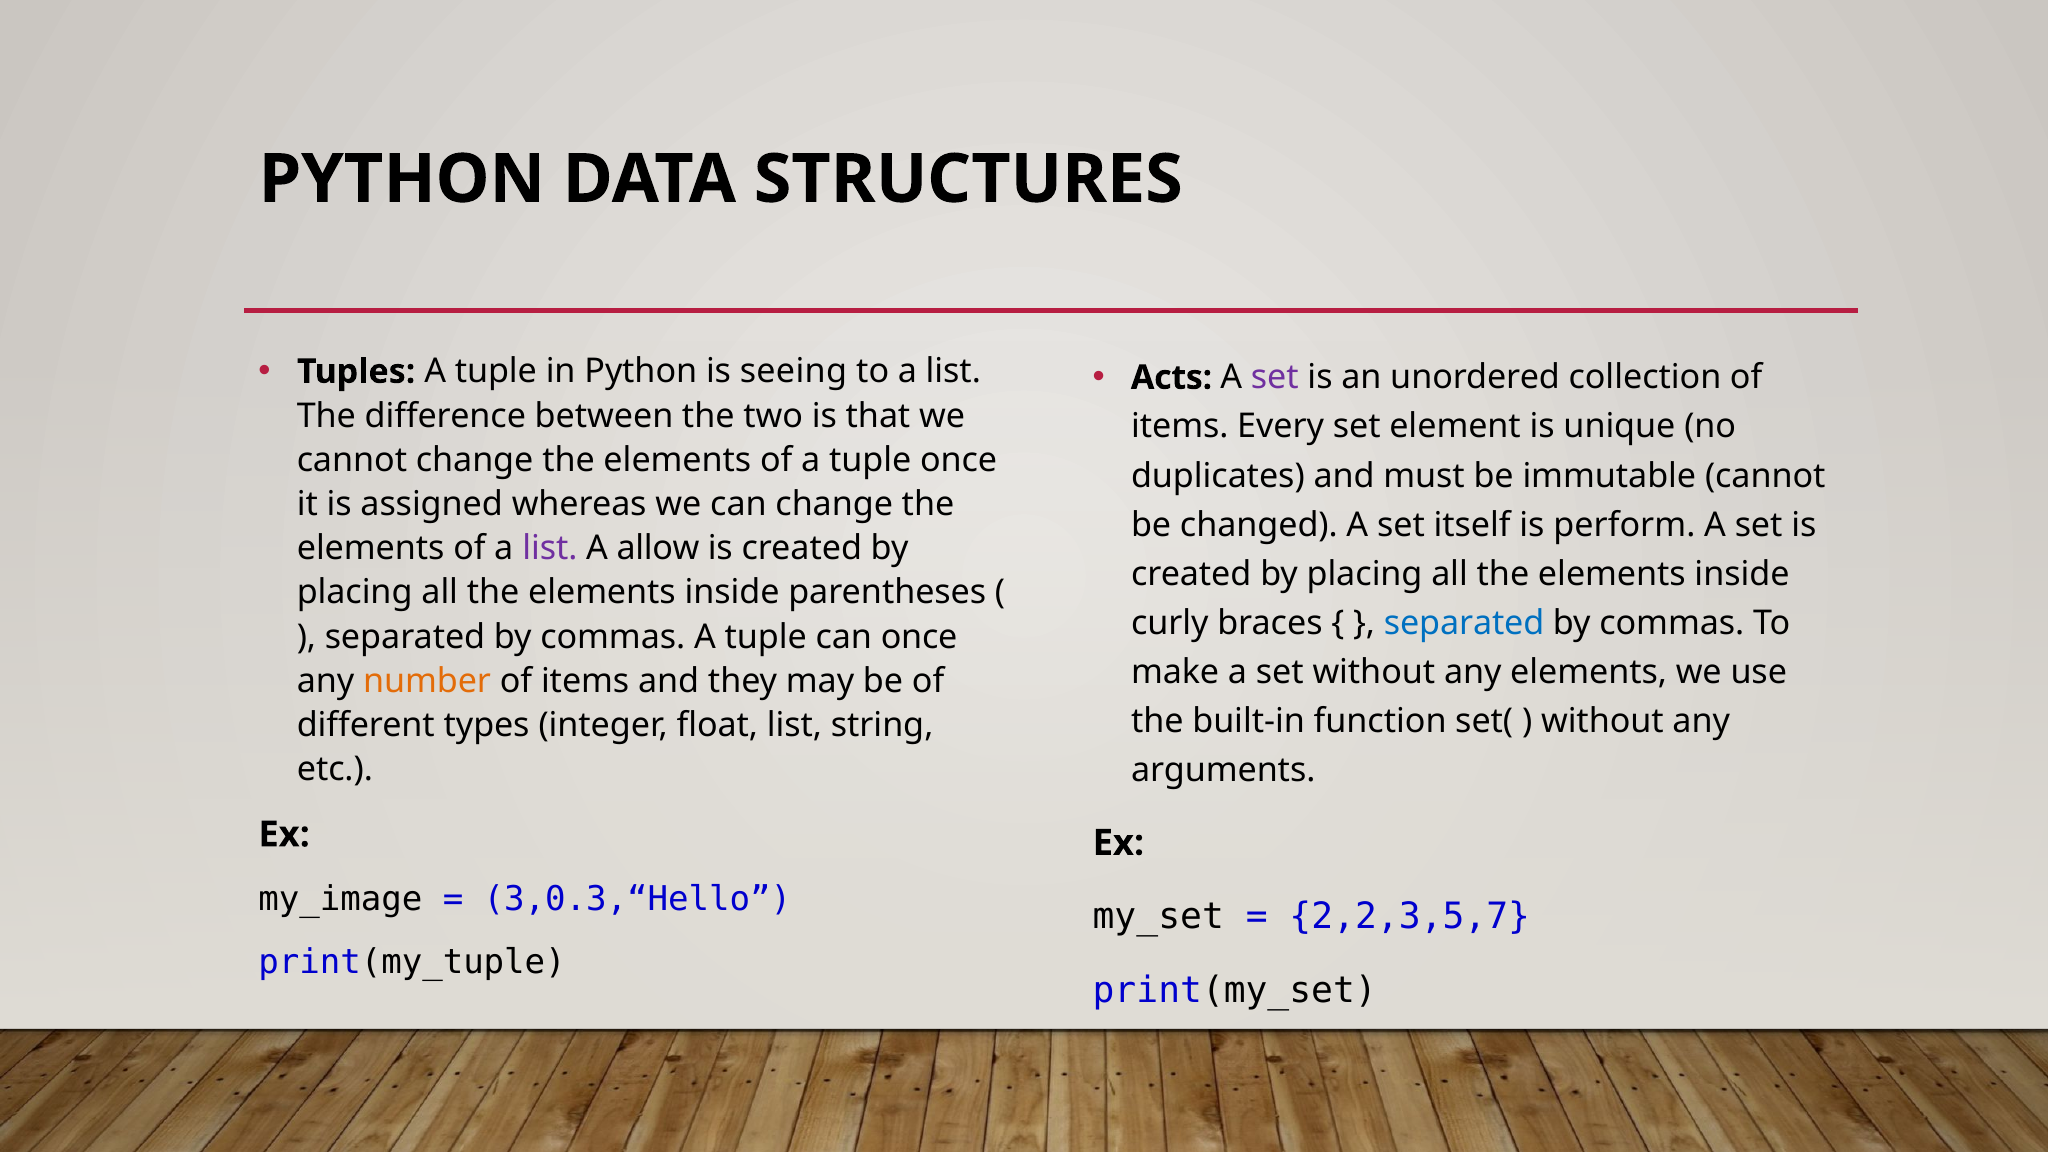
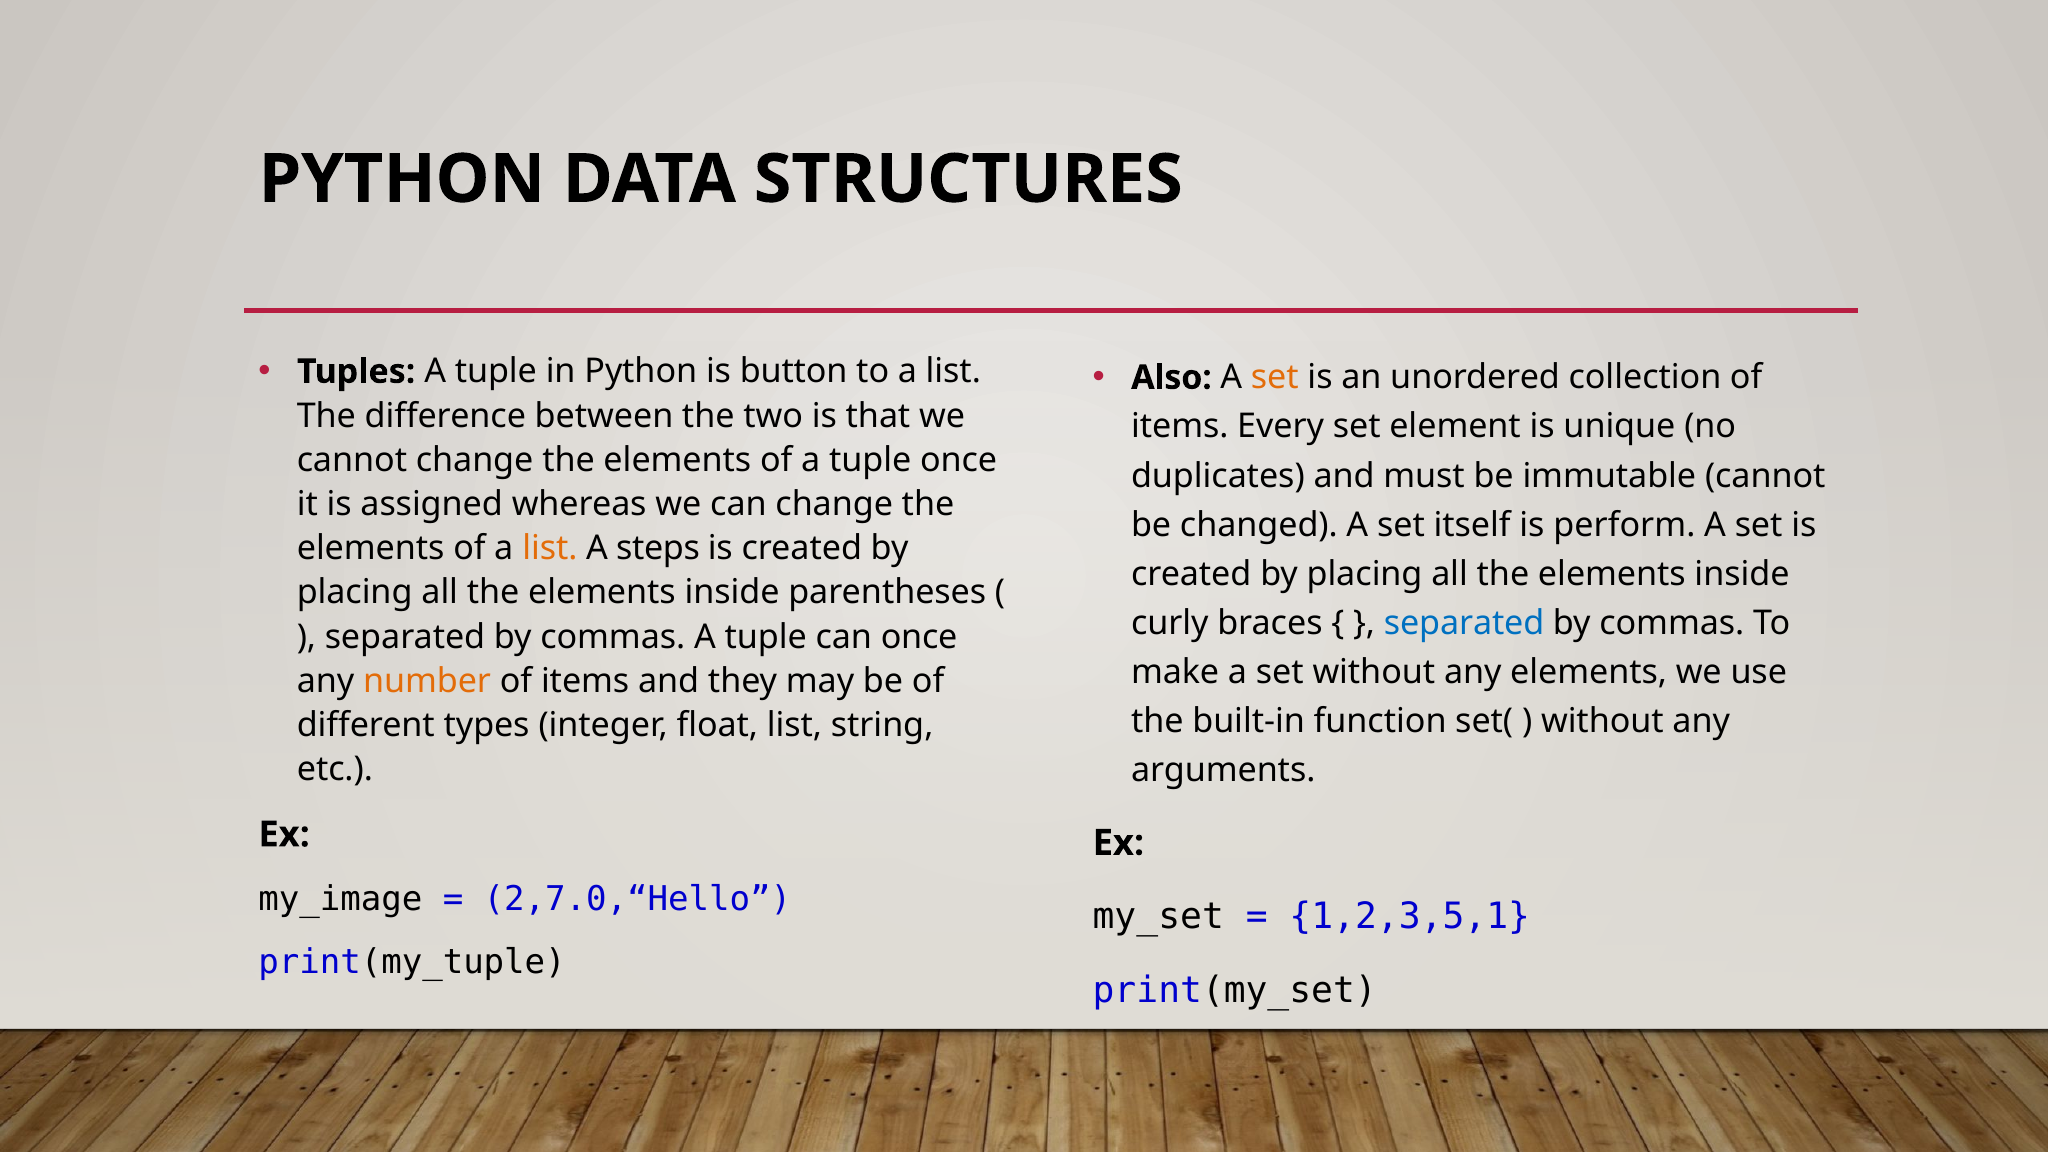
seeing: seeing -> button
Acts: Acts -> Also
set at (1275, 378) colour: purple -> orange
list at (550, 548) colour: purple -> orange
allow: allow -> steps
3,0.3,“Hello: 3,0.3,“Hello -> 2,7.0,“Hello
2,2,3,5,7: 2,2,3,5,7 -> 1,2,3,5,1
